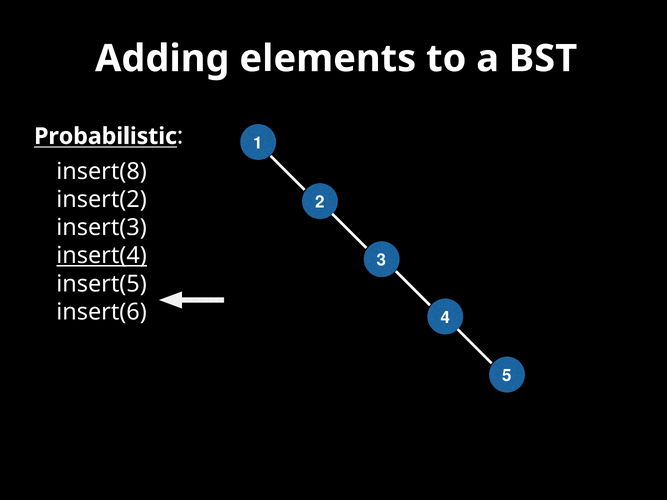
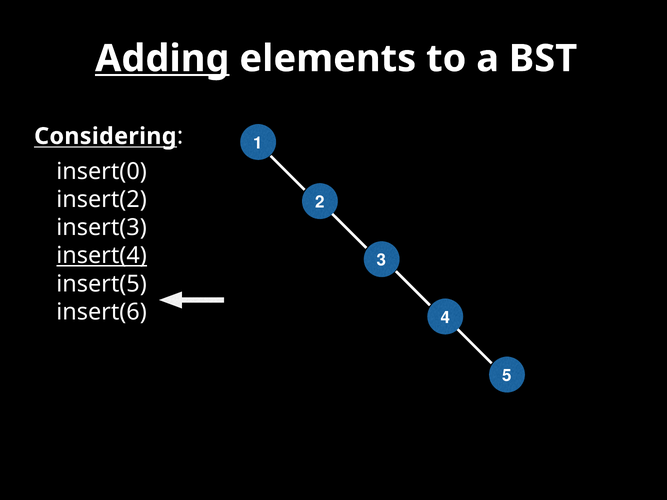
Adding underline: none -> present
Probabilistic: Probabilistic -> Considering
insert(8: insert(8 -> insert(0
